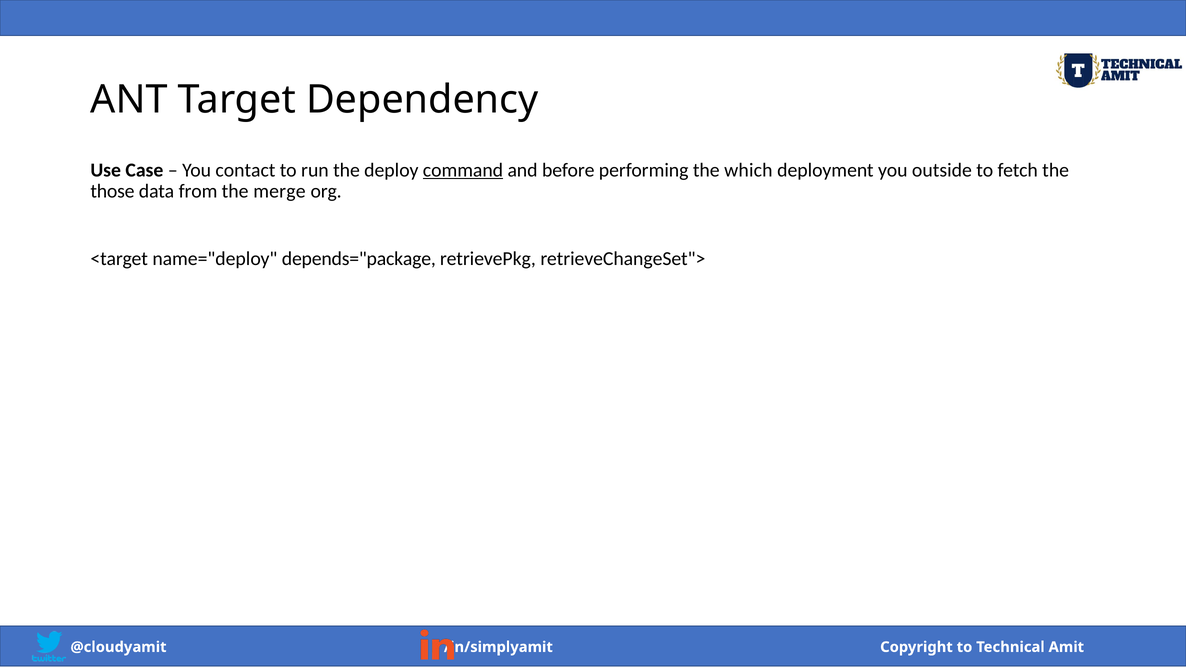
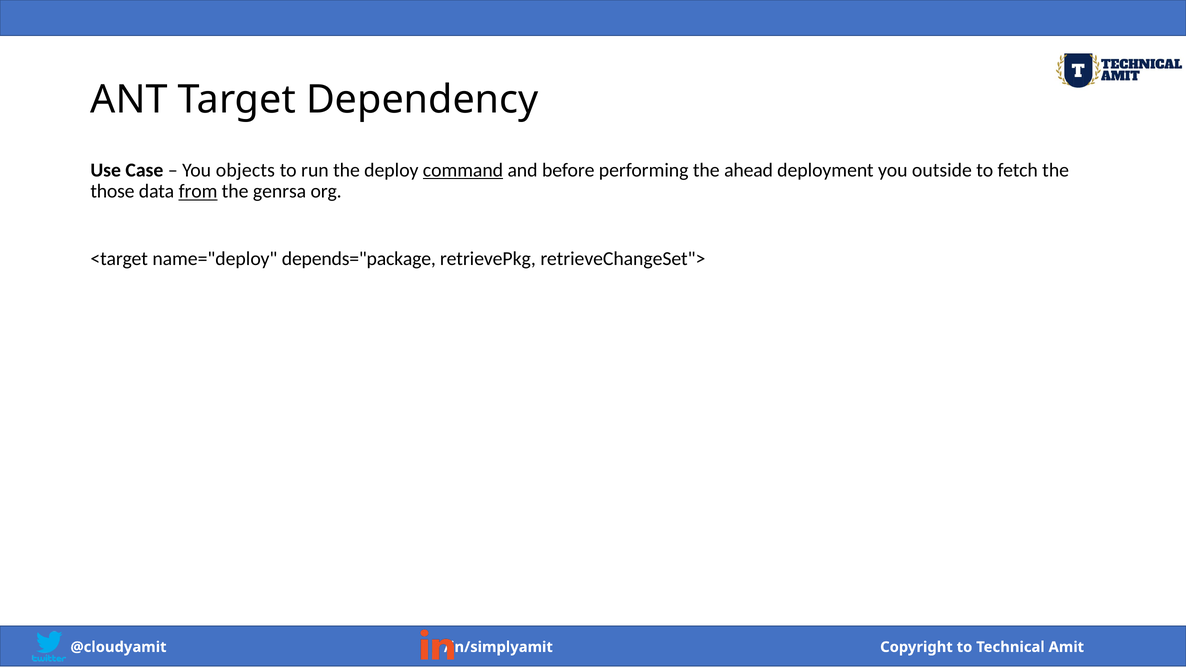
contact: contact -> objects
which: which -> ahead
from underline: none -> present
merge: merge -> genrsa
